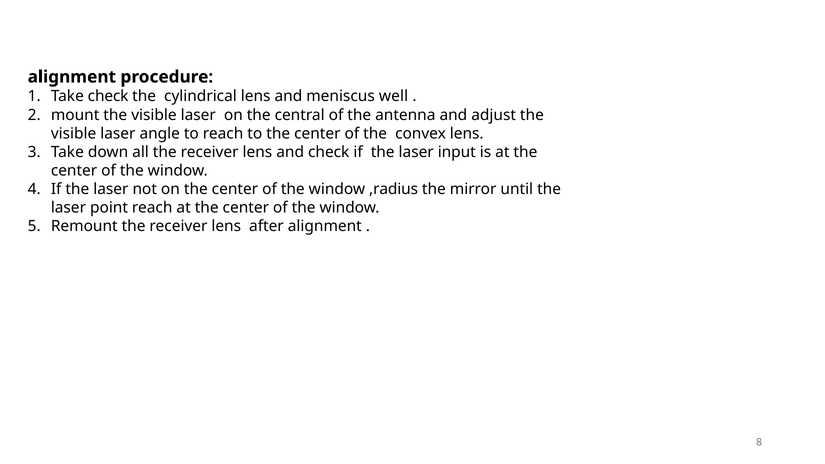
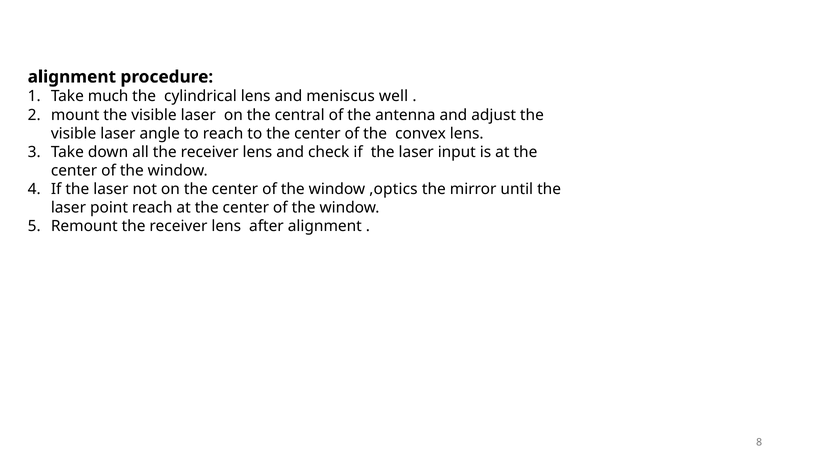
Take check: check -> much
,radius: ,radius -> ,optics
